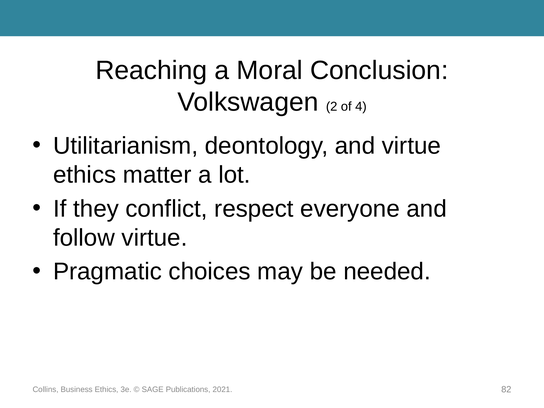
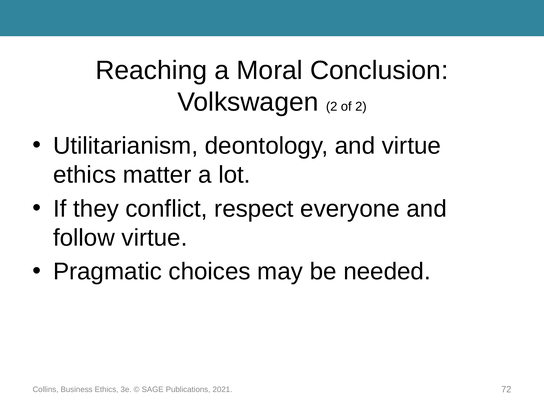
of 4: 4 -> 2
82: 82 -> 72
